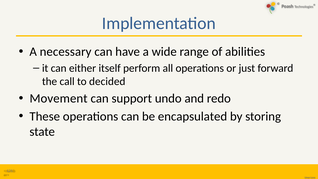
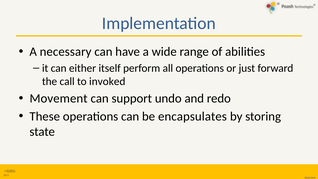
decided: decided -> invoked
encapsulated: encapsulated -> encapsulates
